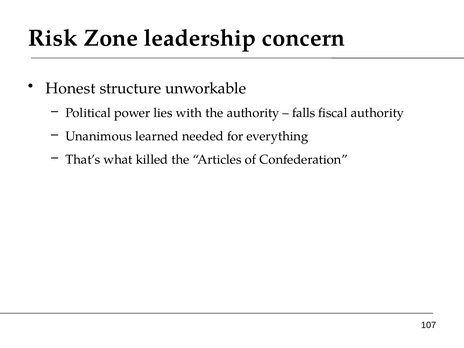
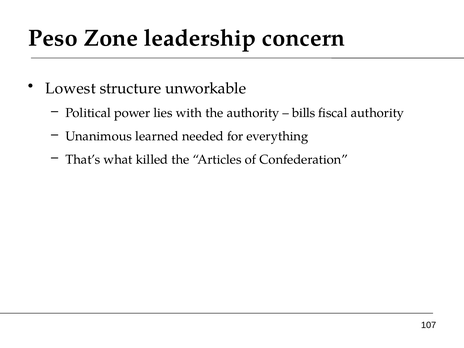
Risk: Risk -> Peso
Honest: Honest -> Lowest
falls: falls -> bills
